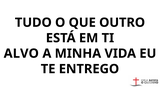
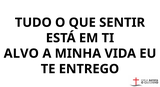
OUTRO: OUTRO -> SENTIR
